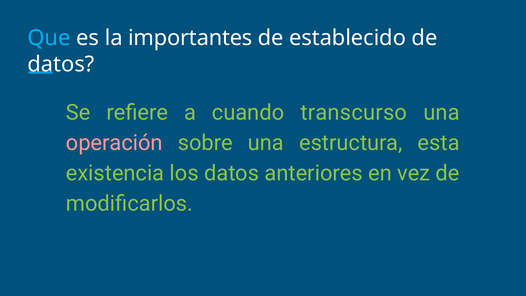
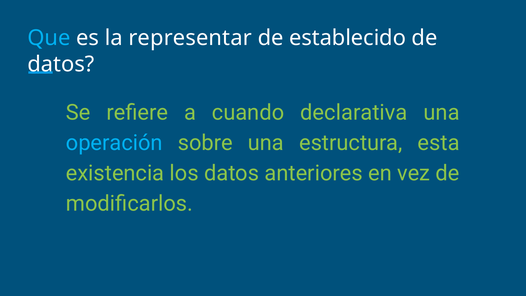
importantes: importantes -> representar
transcurso: transcurso -> declarativa
operación colour: pink -> light blue
